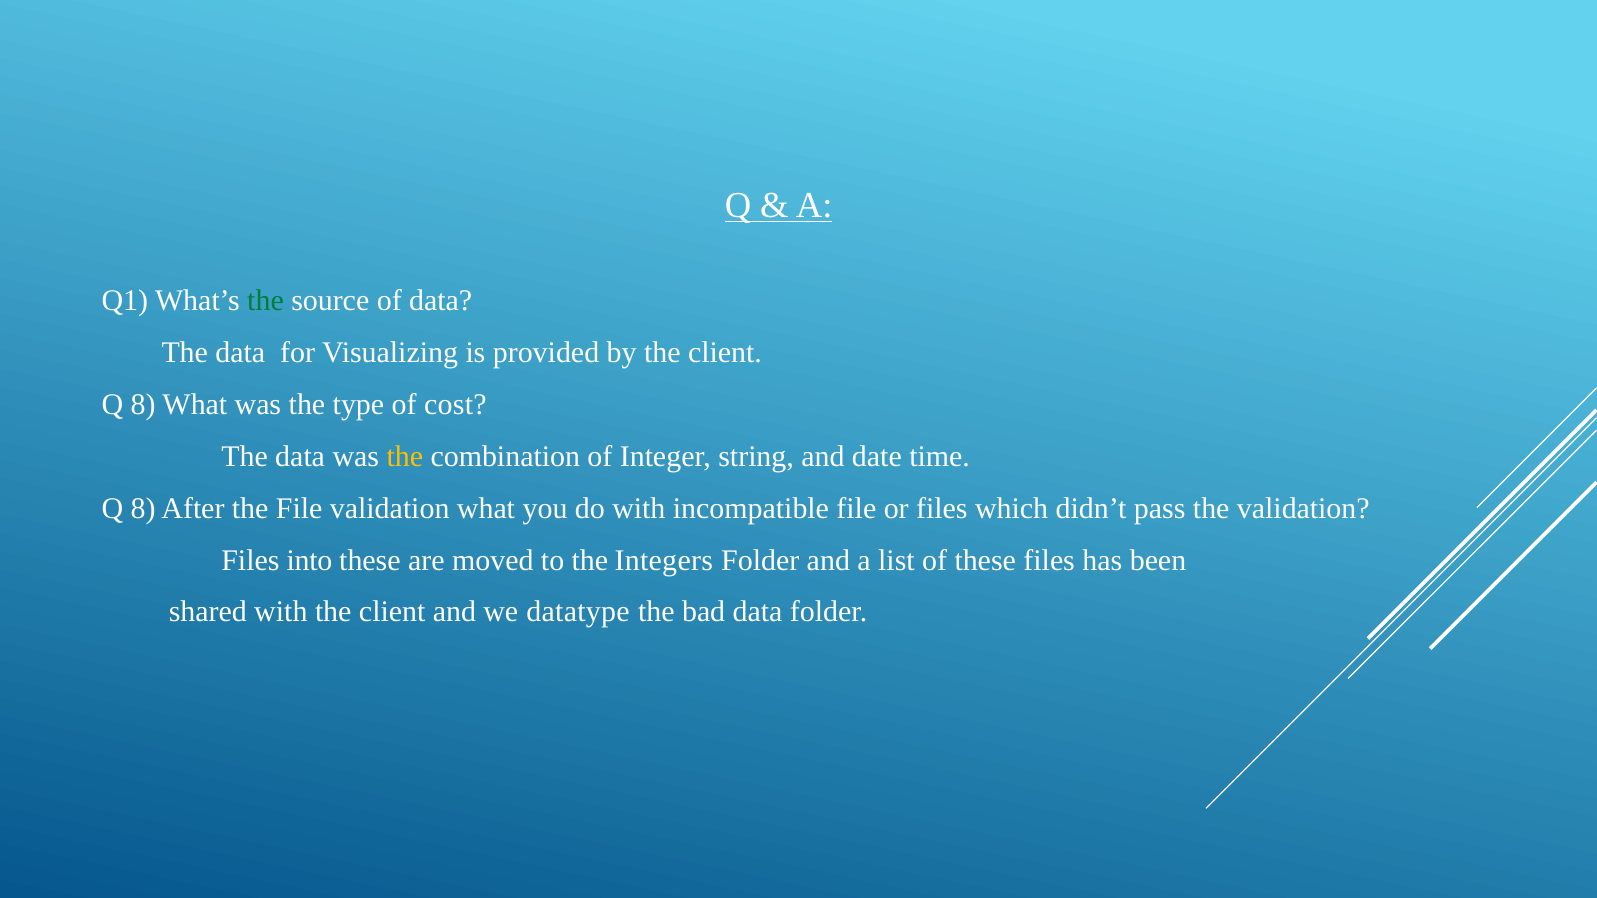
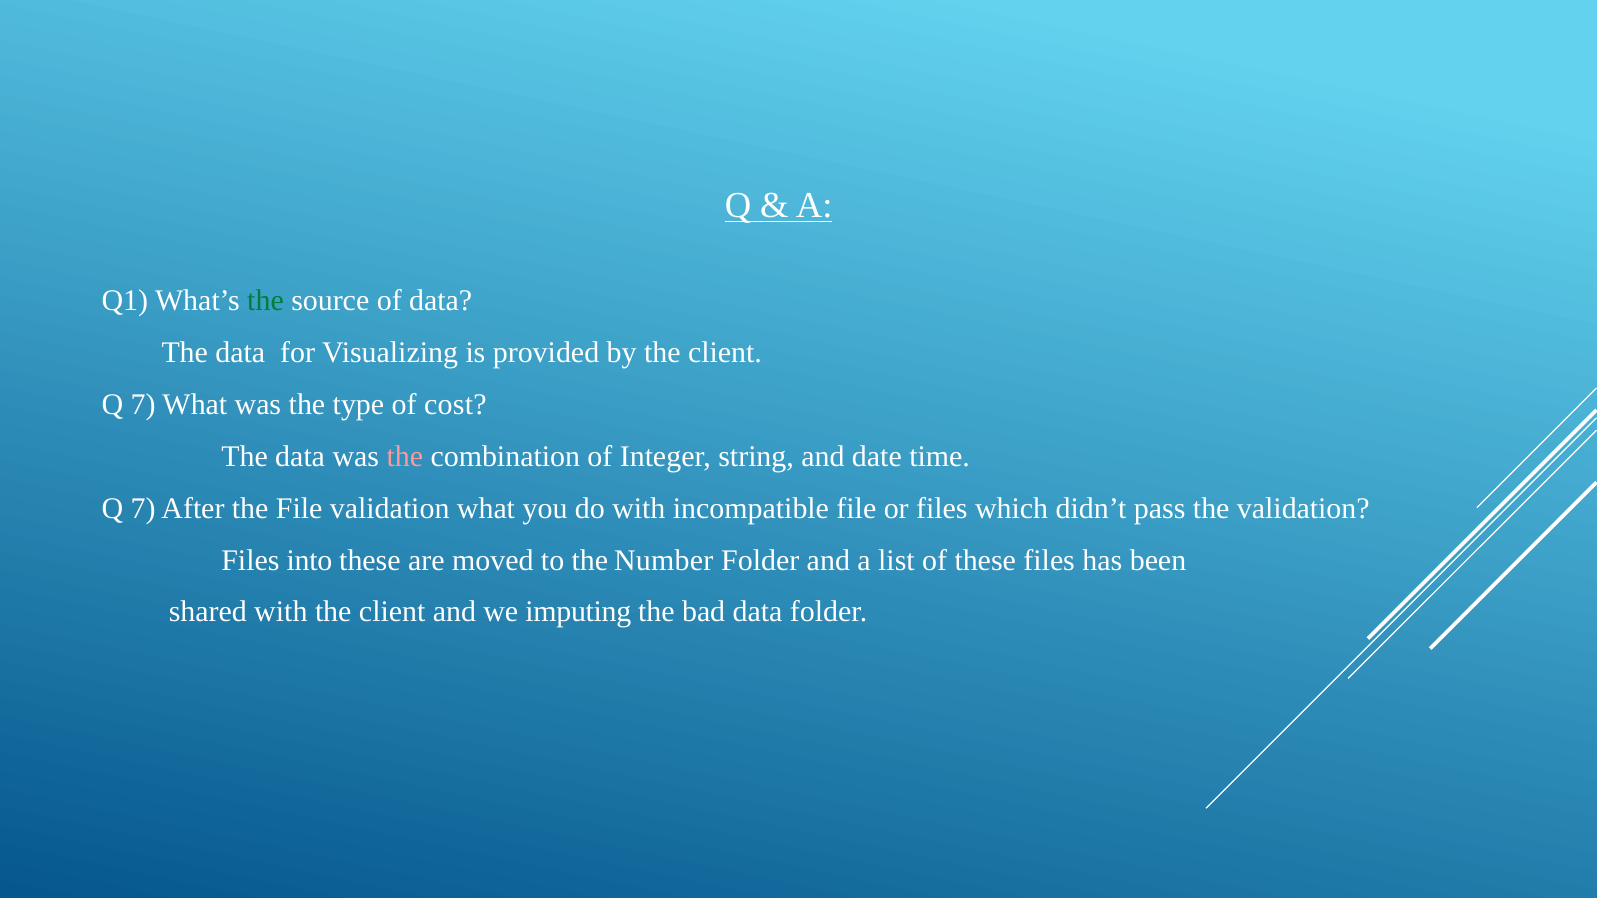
8 at (143, 405): 8 -> 7
the at (405, 457) colour: yellow -> pink
8 at (143, 508): 8 -> 7
Integers: Integers -> Number
datatype: datatype -> imputing
